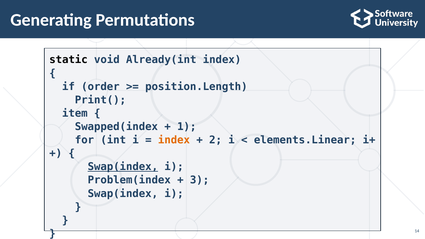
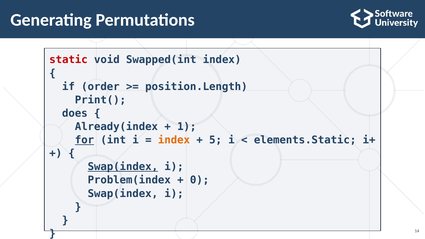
static colour: black -> red
Already(int: Already(int -> Swapped(int
item: item -> does
Swapped(index: Swapped(index -> Already(index
for underline: none -> present
2: 2 -> 5
elements.Linear: elements.Linear -> elements.Static
3: 3 -> 0
